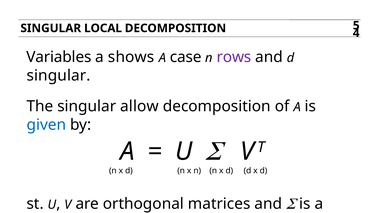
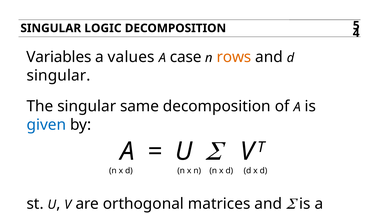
LOCAL: LOCAL -> LOGIC
shows: shows -> values
rows colour: purple -> orange
allow: allow -> same
